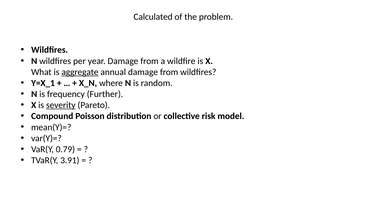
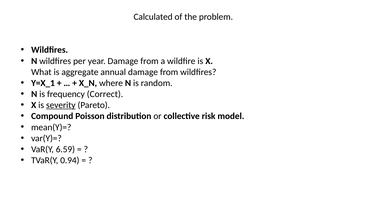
aggregate underline: present -> none
Further: Further -> Correct
0.79: 0.79 -> 6.59
3.91: 3.91 -> 0.94
